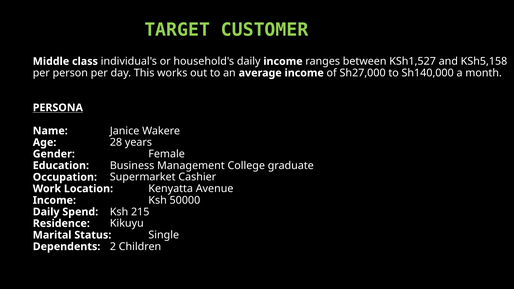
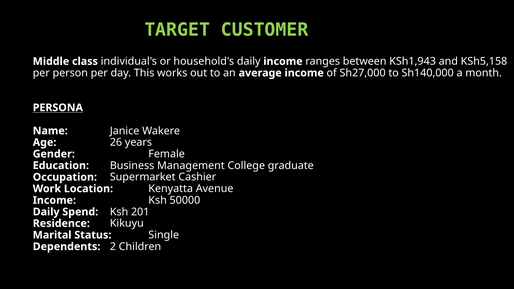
KSh1,527: KSh1,527 -> KSh1,943
28: 28 -> 26
215: 215 -> 201
